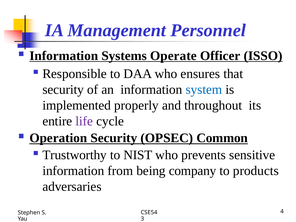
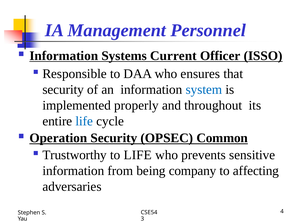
Operate: Operate -> Current
life at (84, 121) colour: purple -> blue
to NIST: NIST -> LIFE
products: products -> affecting
